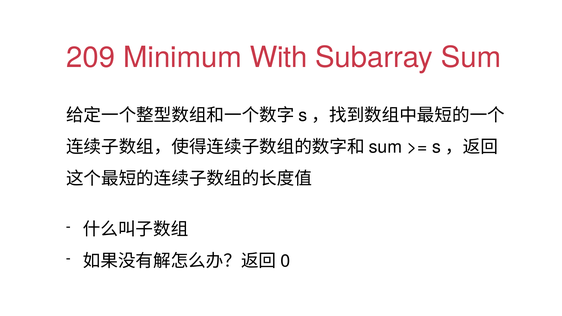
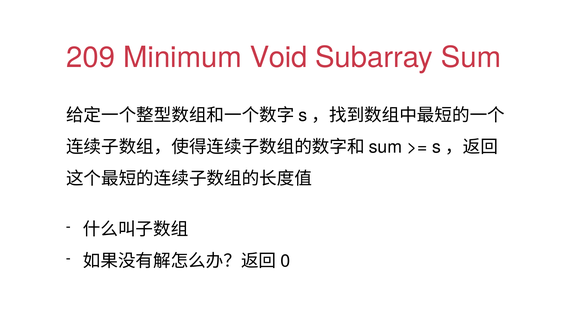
With: With -> Void
